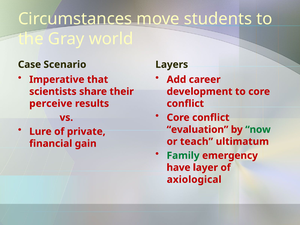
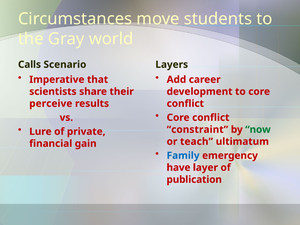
Case: Case -> Calls
evaluation: evaluation -> constraint
Family colour: green -> blue
axiological: axiological -> publication
